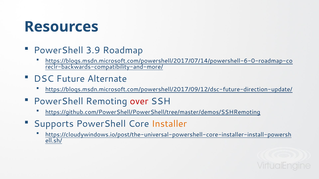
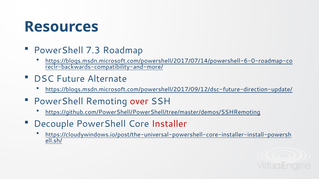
3.9: 3.9 -> 7.3
Supports: Supports -> Decouple
Installer colour: orange -> red
